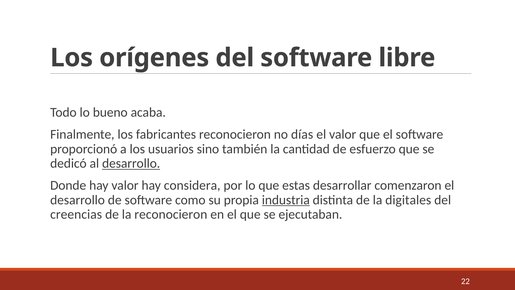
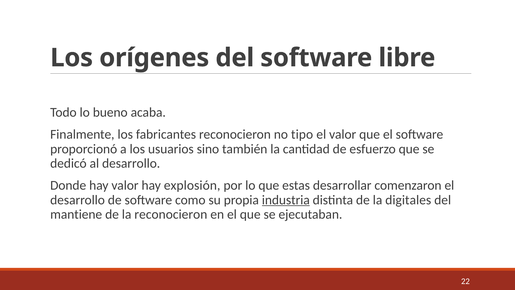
días: días -> tipo
desarrollo at (131, 163) underline: present -> none
considera: considera -> explosión
creencias: creencias -> mantiene
